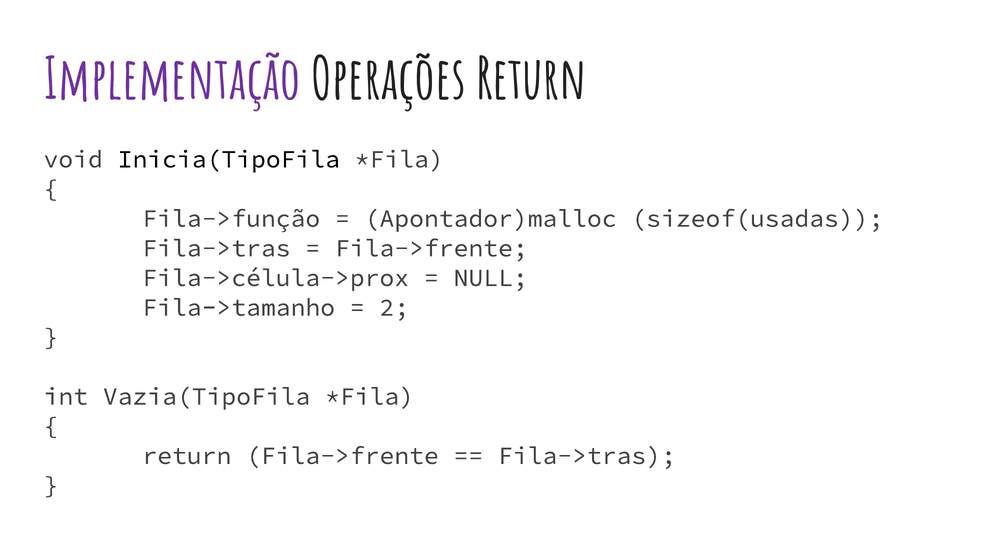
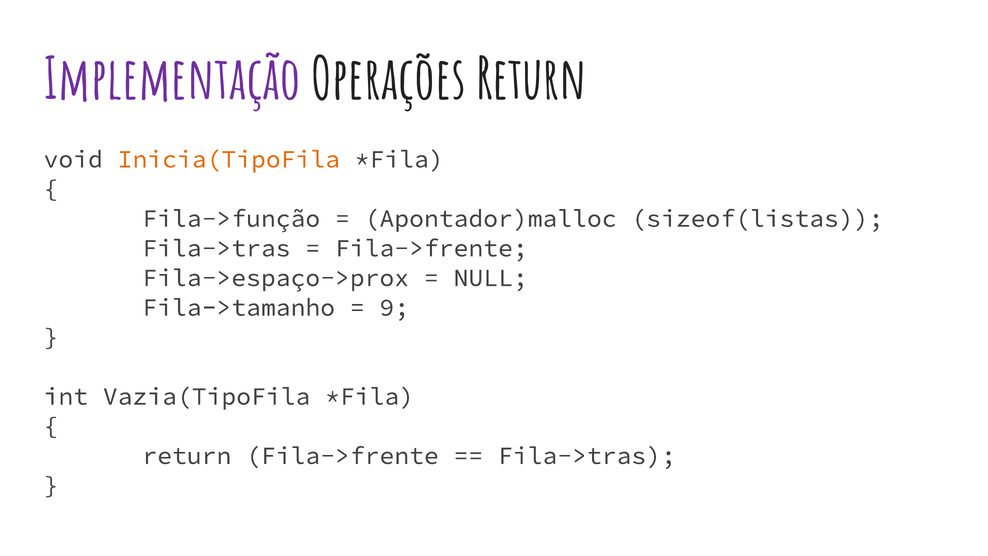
Inicia(TipoFila colour: black -> orange
sizeof(usadas: sizeof(usadas -> sizeof(listas
Fila->célula->prox: Fila->célula->prox -> Fila->espaço->prox
2: 2 -> 9
